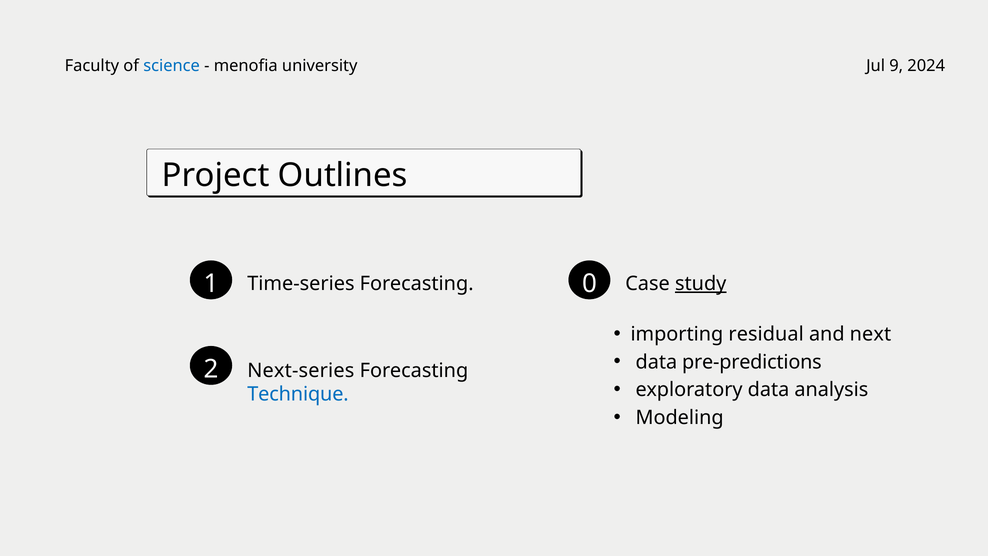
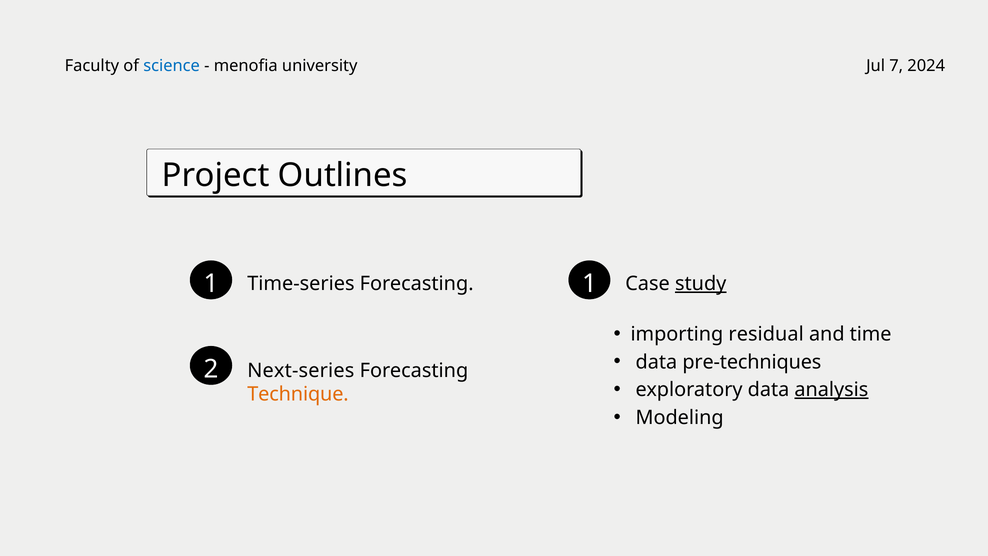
9: 9 -> 7
Forecasting 0: 0 -> 1
next: next -> time
pre-predictions: pre-predictions -> pre-techniques
analysis underline: none -> present
Technique colour: blue -> orange
